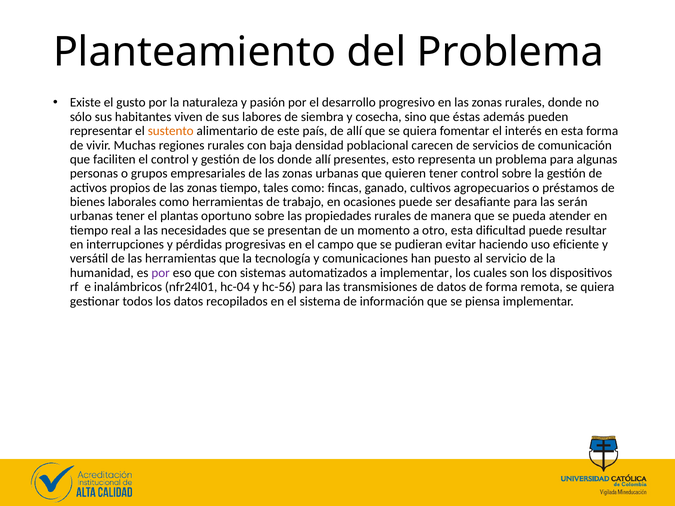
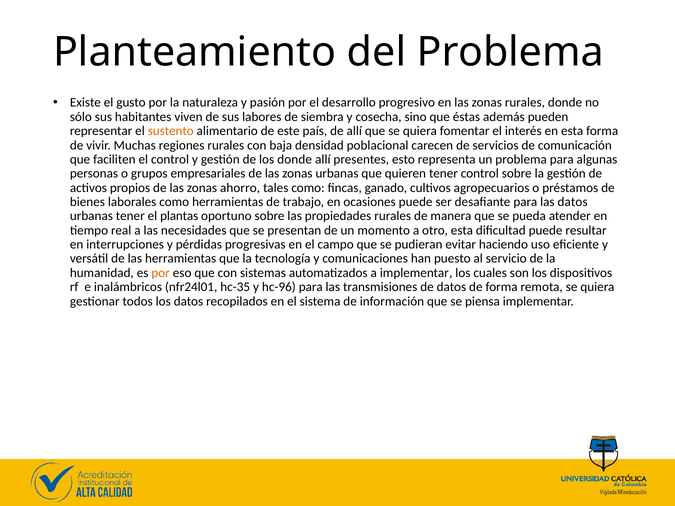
zonas tiempo: tiempo -> ahorro
las serán: serán -> datos
por at (161, 273) colour: purple -> orange
hc-04: hc-04 -> hc-35
hc-56: hc-56 -> hc-96
